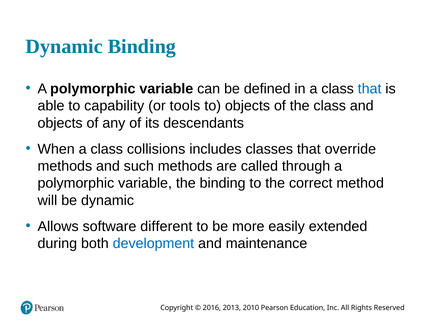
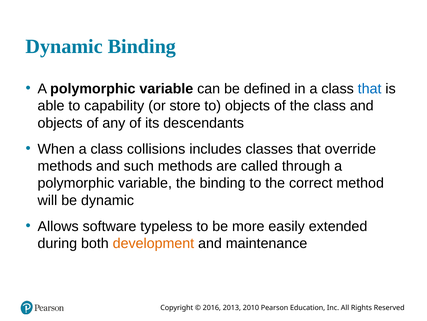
tools: tools -> store
different: different -> typeless
development colour: blue -> orange
